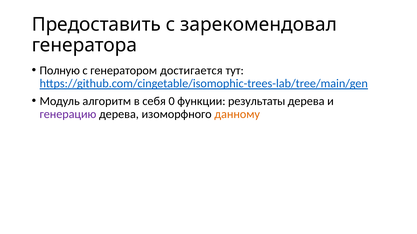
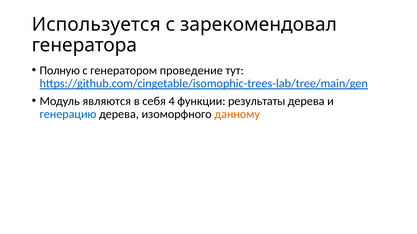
Предоставить: Предоставить -> Используется
достигается: достигается -> проведение
алгоритм: алгоритм -> являются
0: 0 -> 4
генерацию colour: purple -> blue
